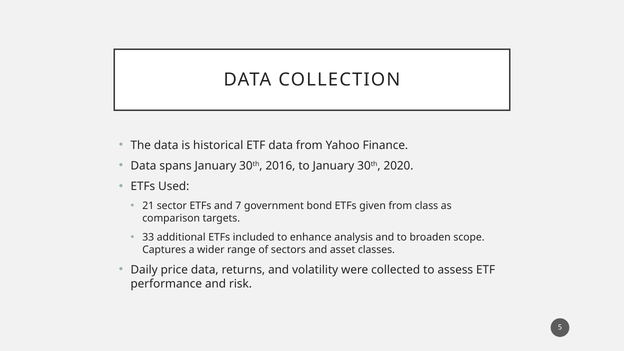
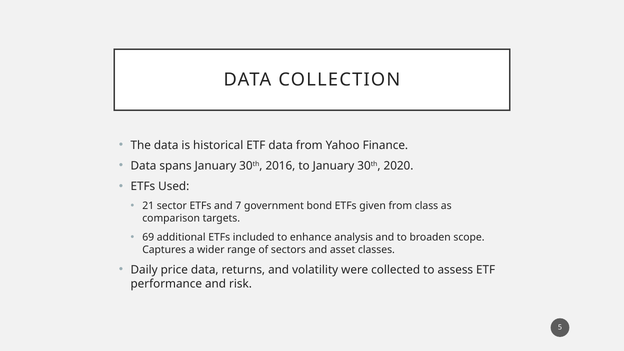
33: 33 -> 69
